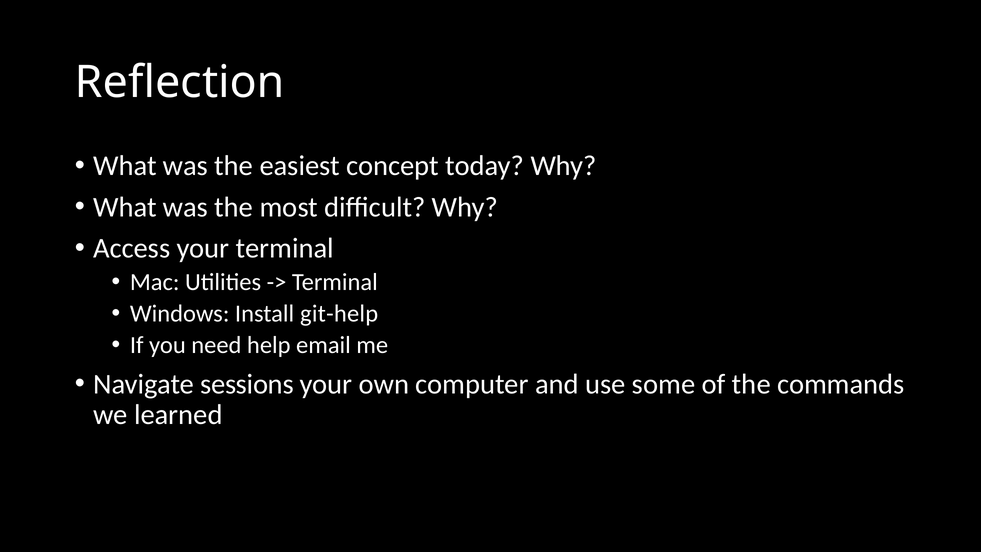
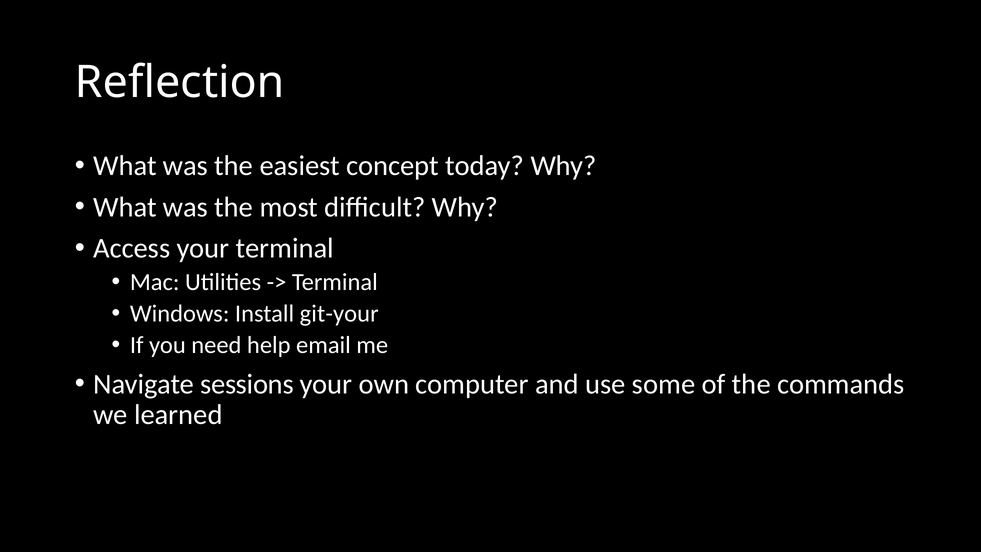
git-help: git-help -> git-your
